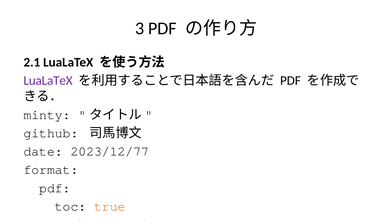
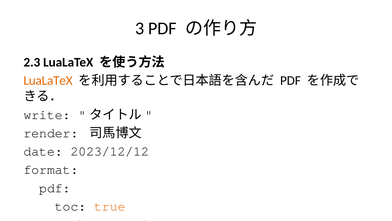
2.1: 2.1 -> 2.3
LuaLaTeX at (48, 80) colour: purple -> orange
minty at (47, 114): minty -> write
github at (51, 133): github -> render
2023/12/77: 2023/12/77 -> 2023/12/12
